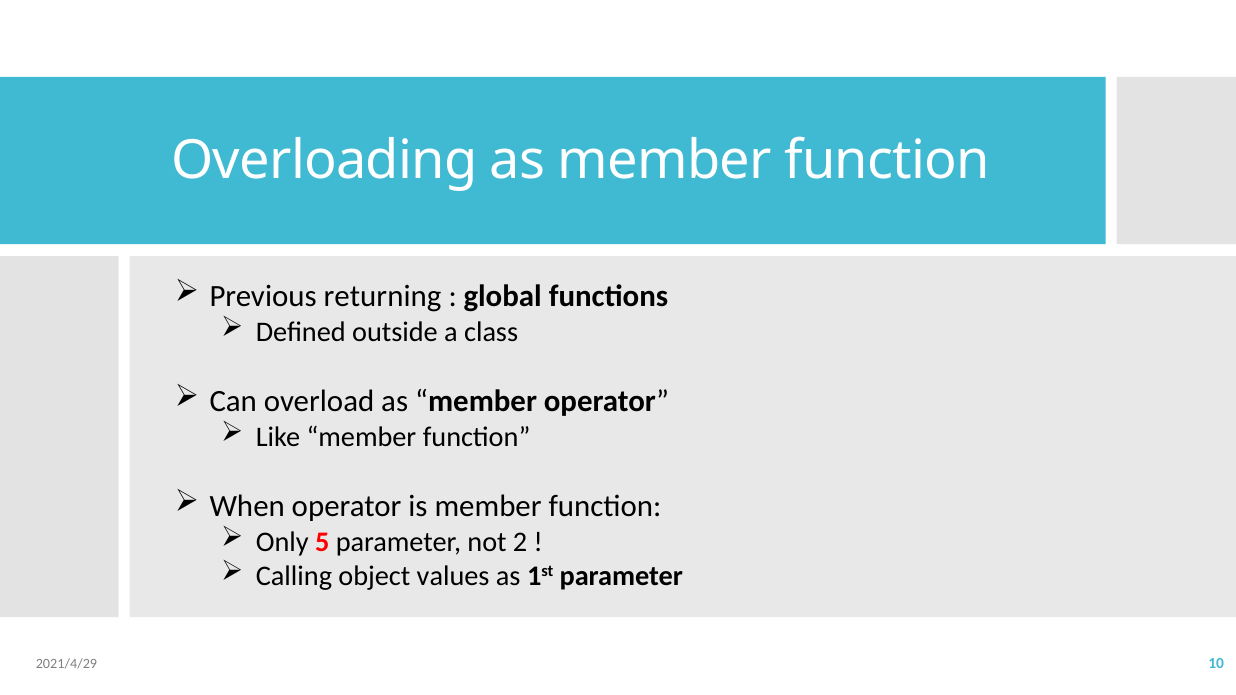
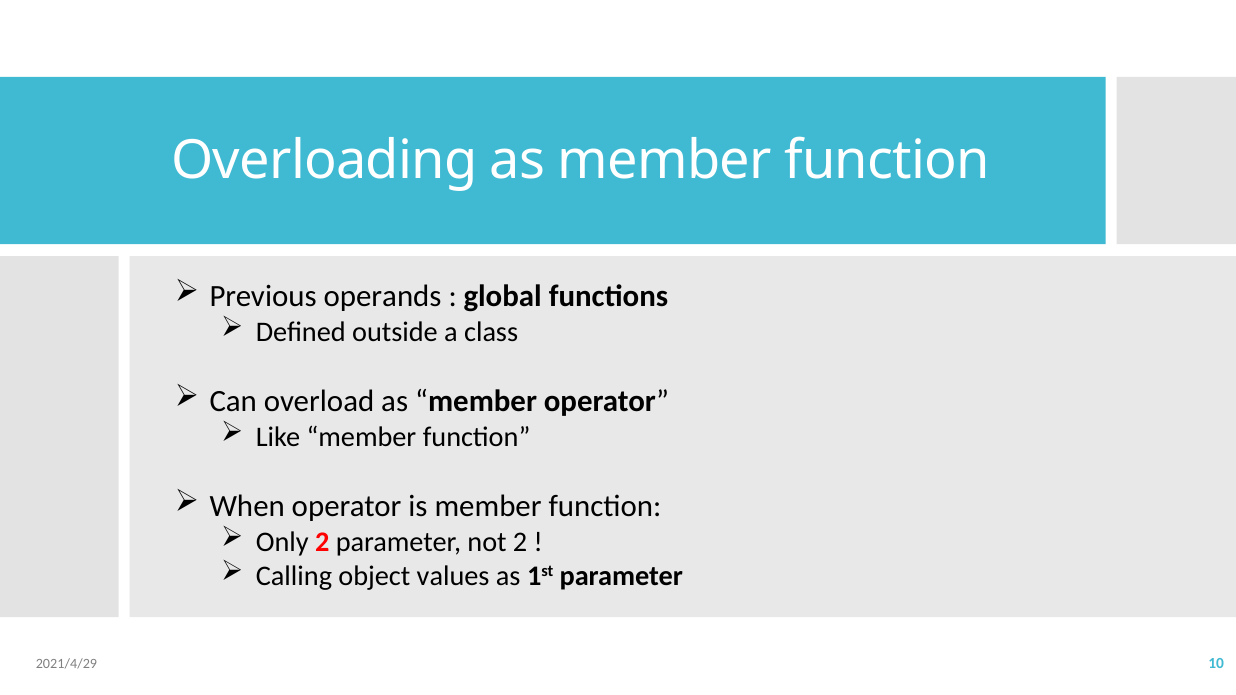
returning: returning -> operands
Only 5: 5 -> 2
